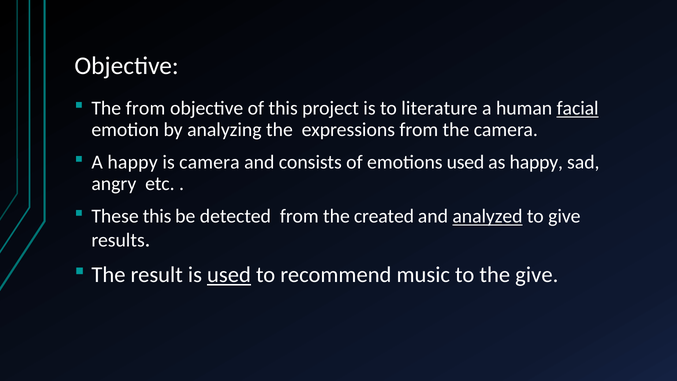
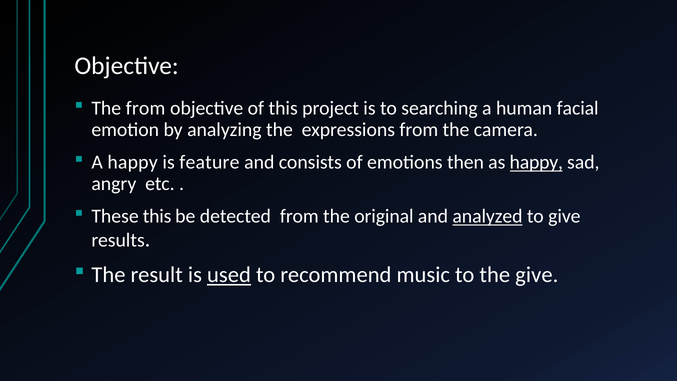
literature: literature -> searching
facial underline: present -> none
is camera: camera -> feature
emotions used: used -> then
happy at (536, 162) underline: none -> present
created: created -> original
